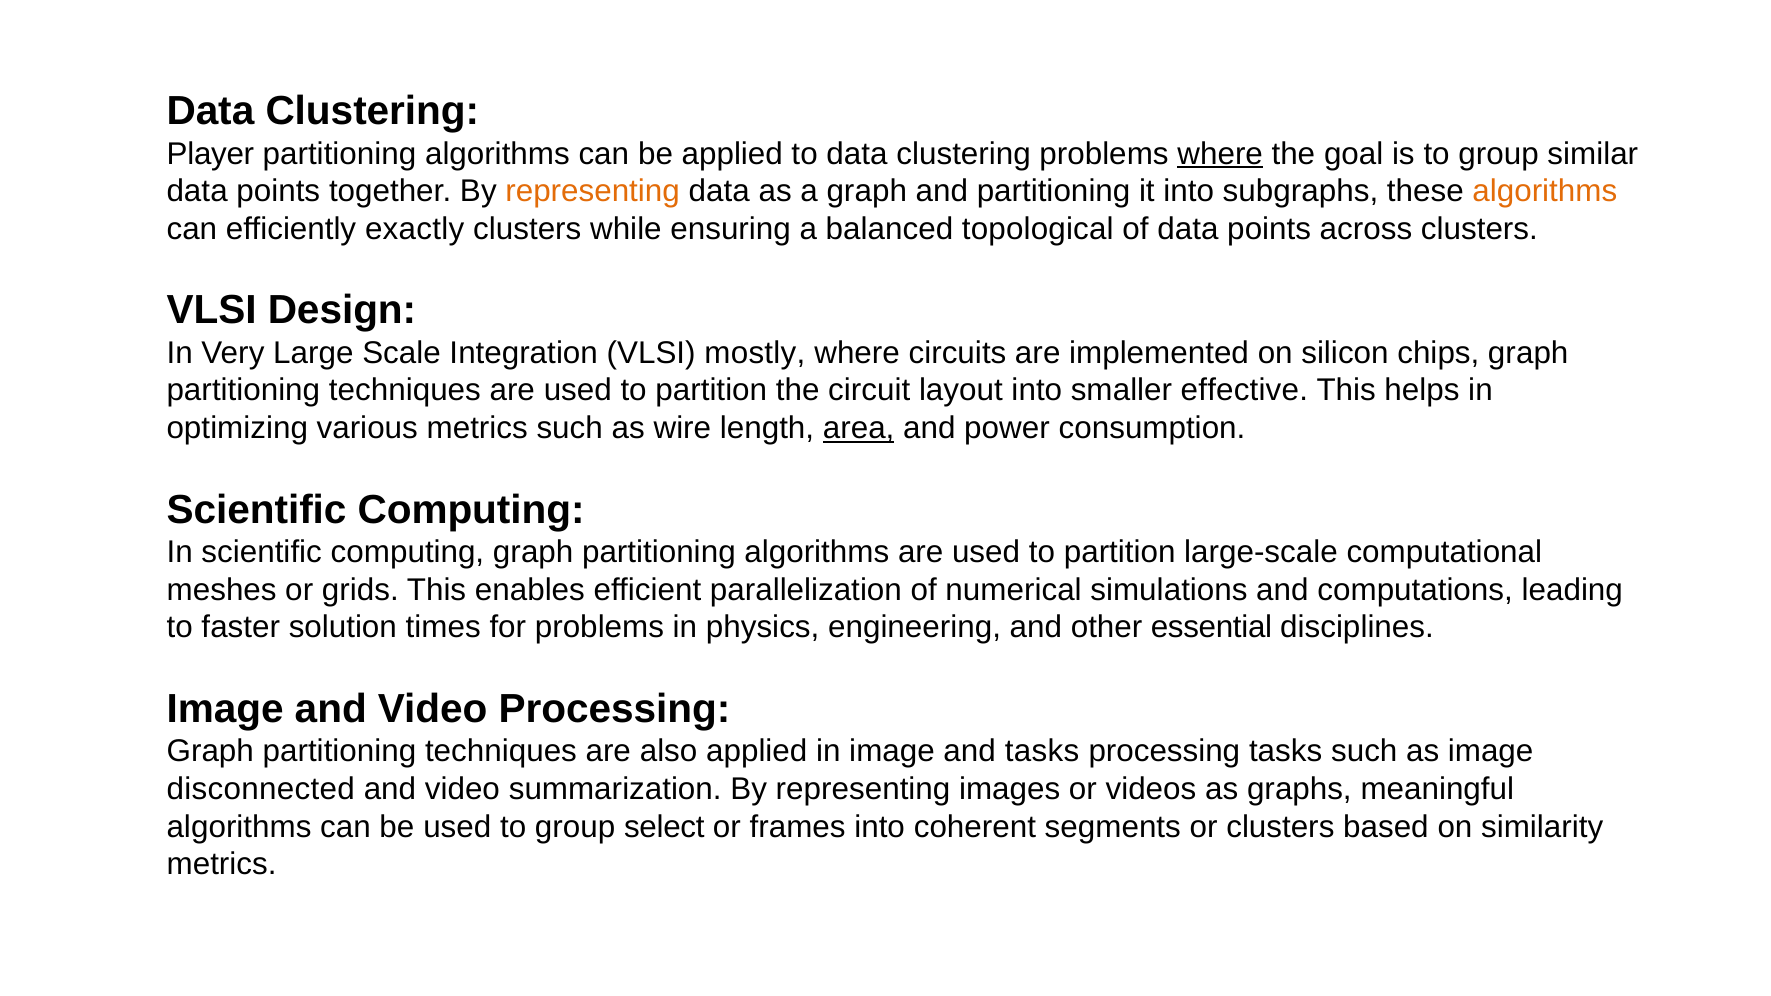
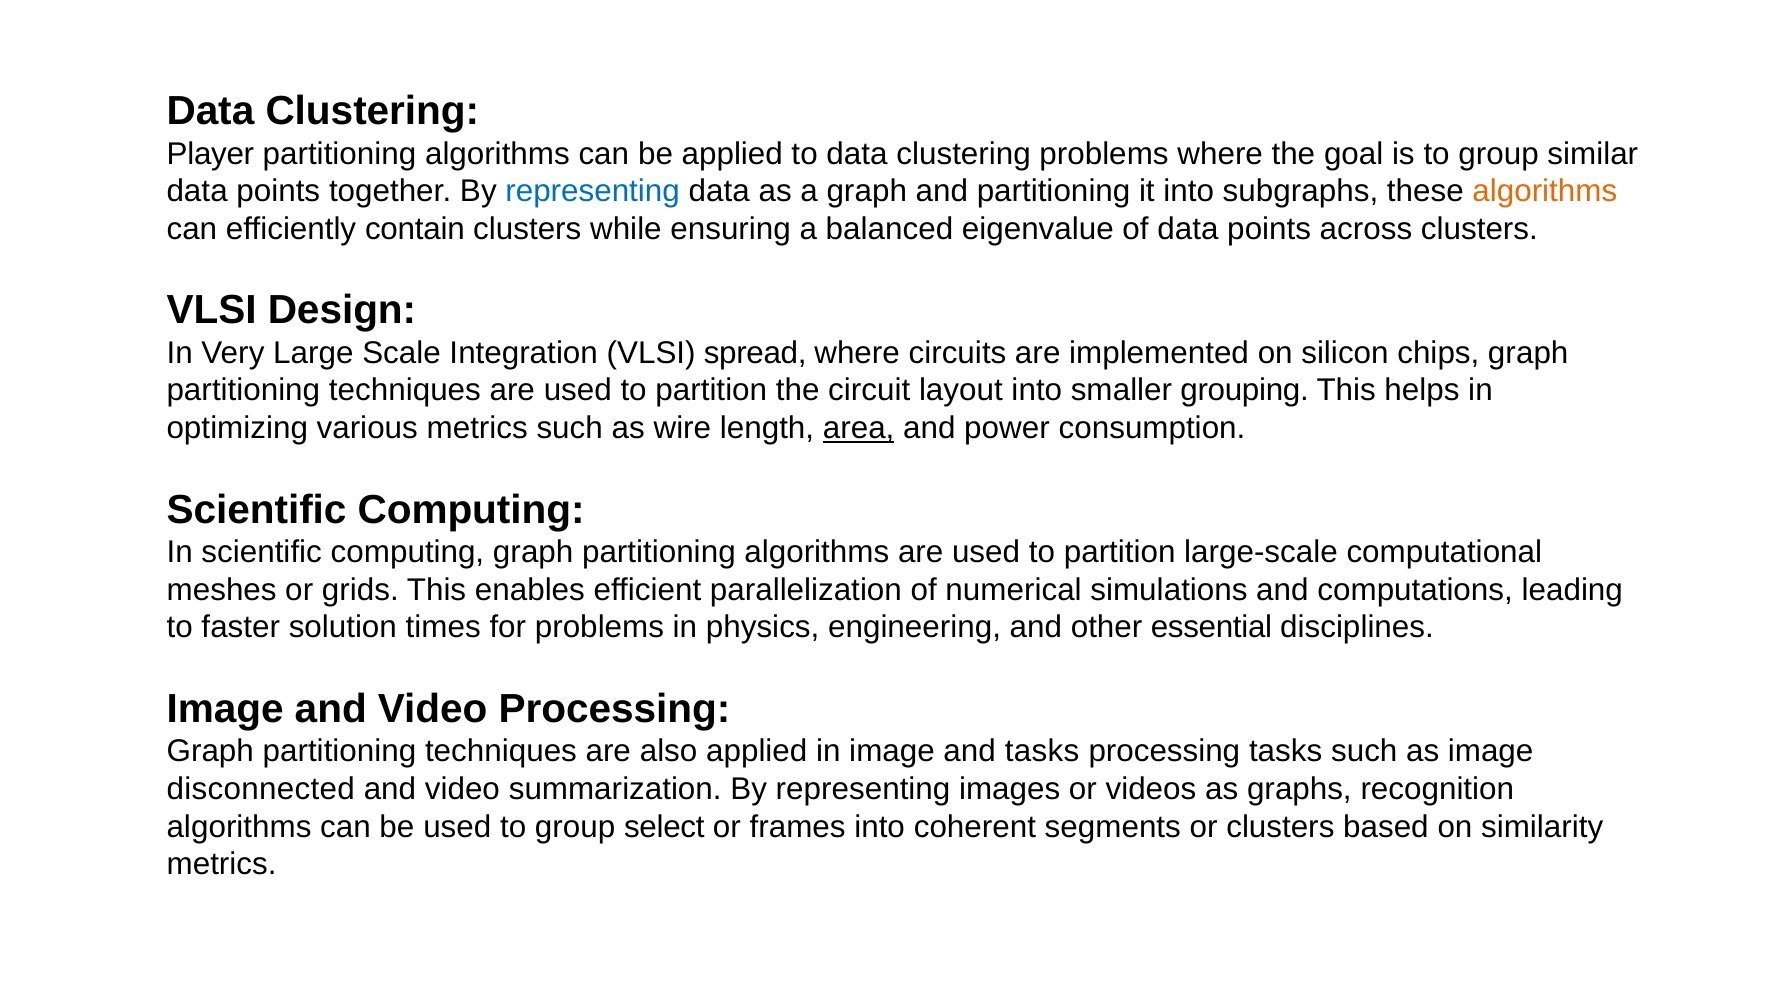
where at (1220, 154) underline: present -> none
representing at (593, 191) colour: orange -> blue
exactly: exactly -> contain
topological: topological -> eigenvalue
mostly: mostly -> spread
effective: effective -> grouping
meaningful: meaningful -> recognition
